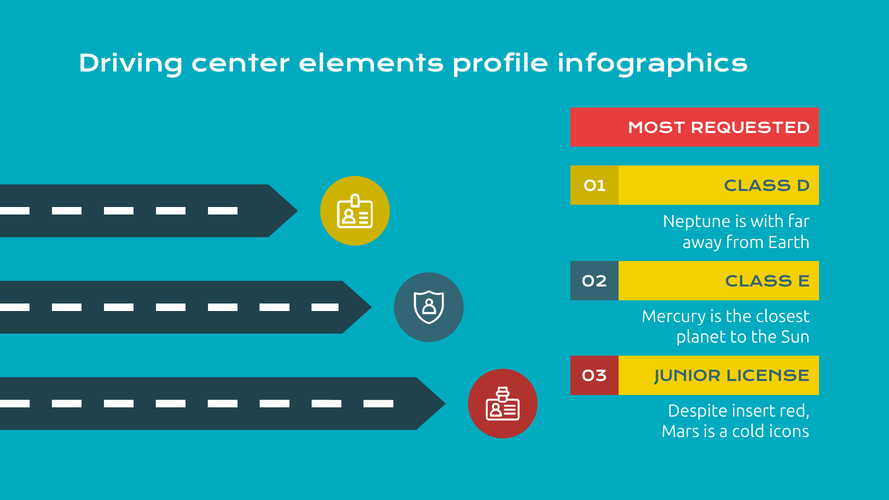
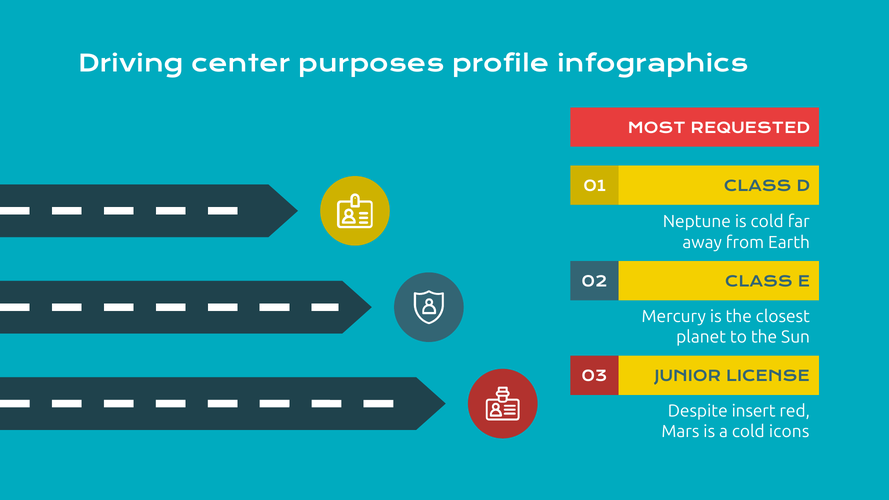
elements: elements -> purposes
is with: with -> cold
